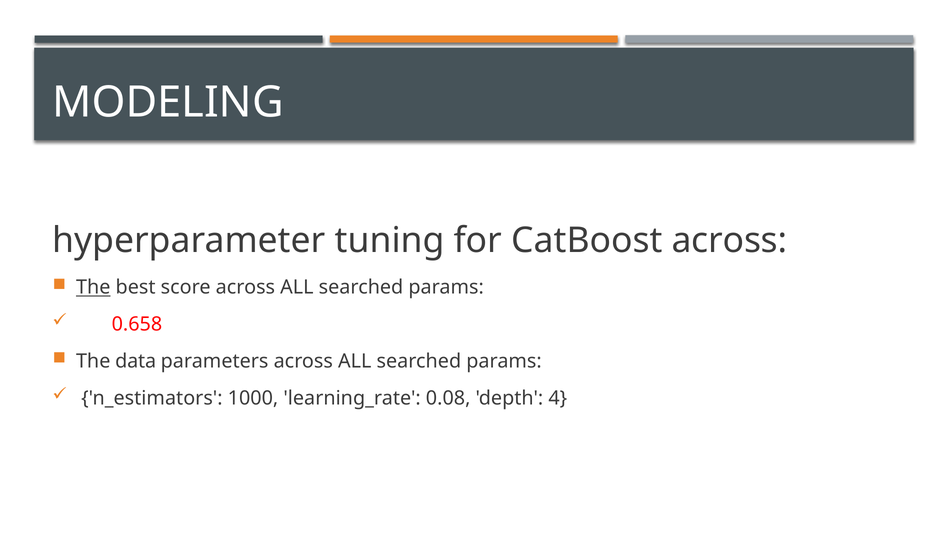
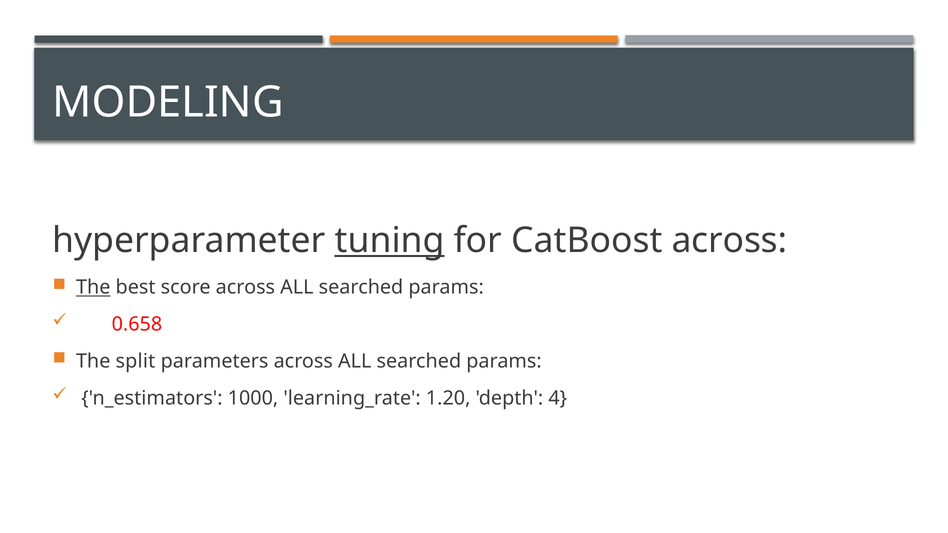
tuning underline: none -> present
data: data -> split
0.08: 0.08 -> 1.20
